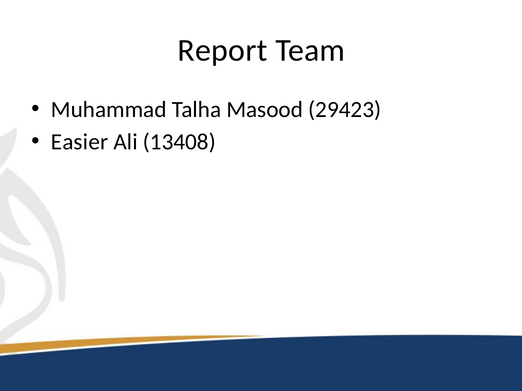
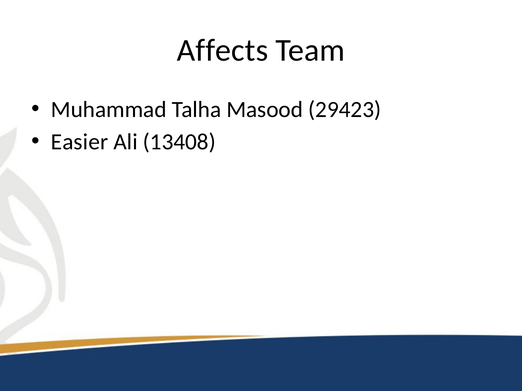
Report: Report -> Affects
